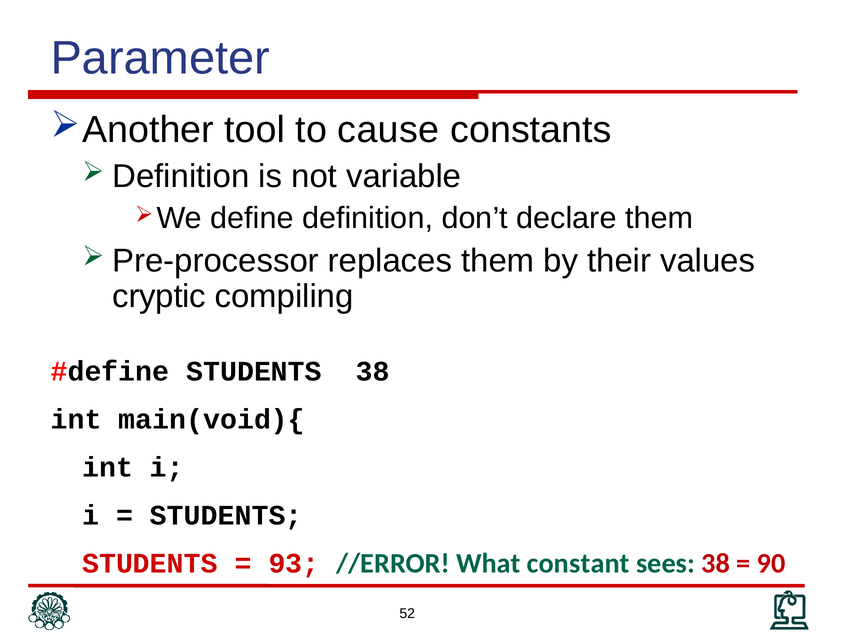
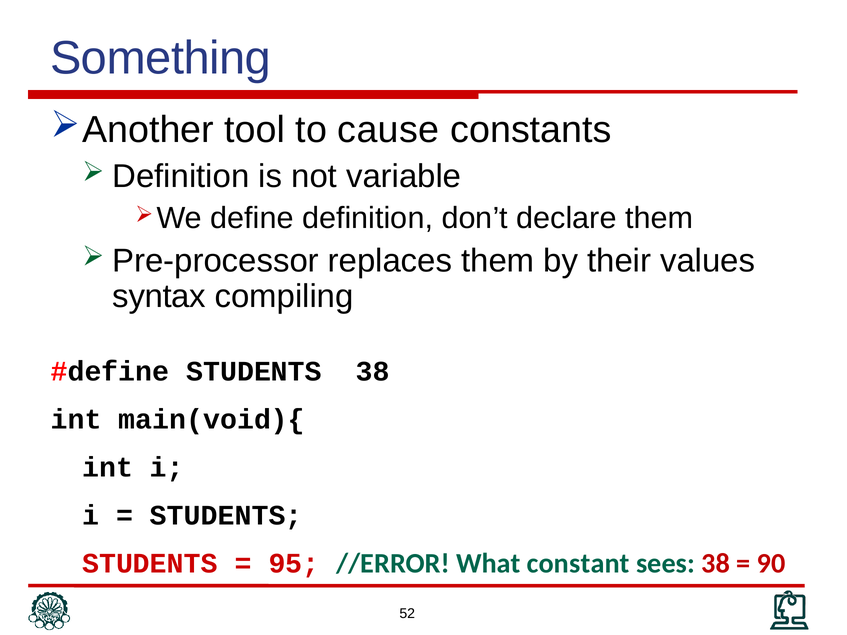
Parameter: Parameter -> Something
cryptic: cryptic -> syntax
93: 93 -> 95
